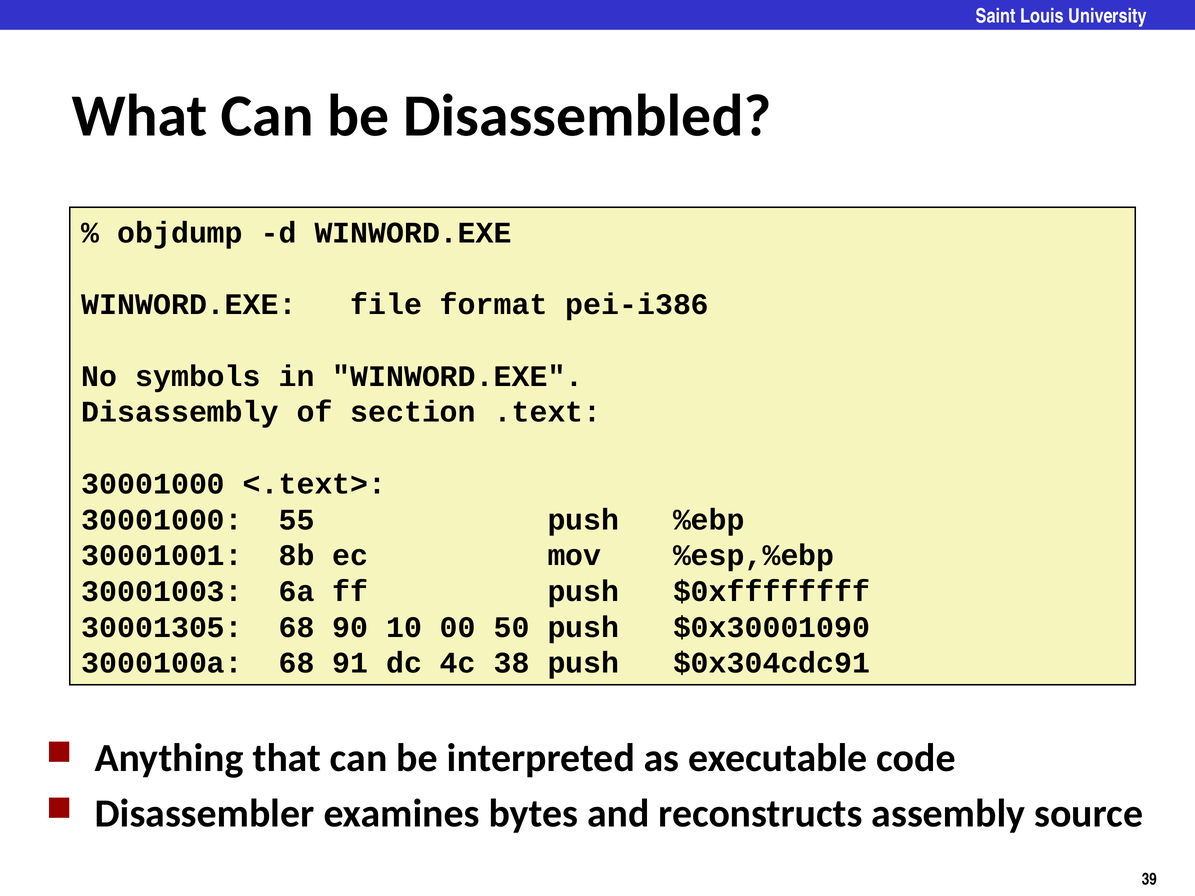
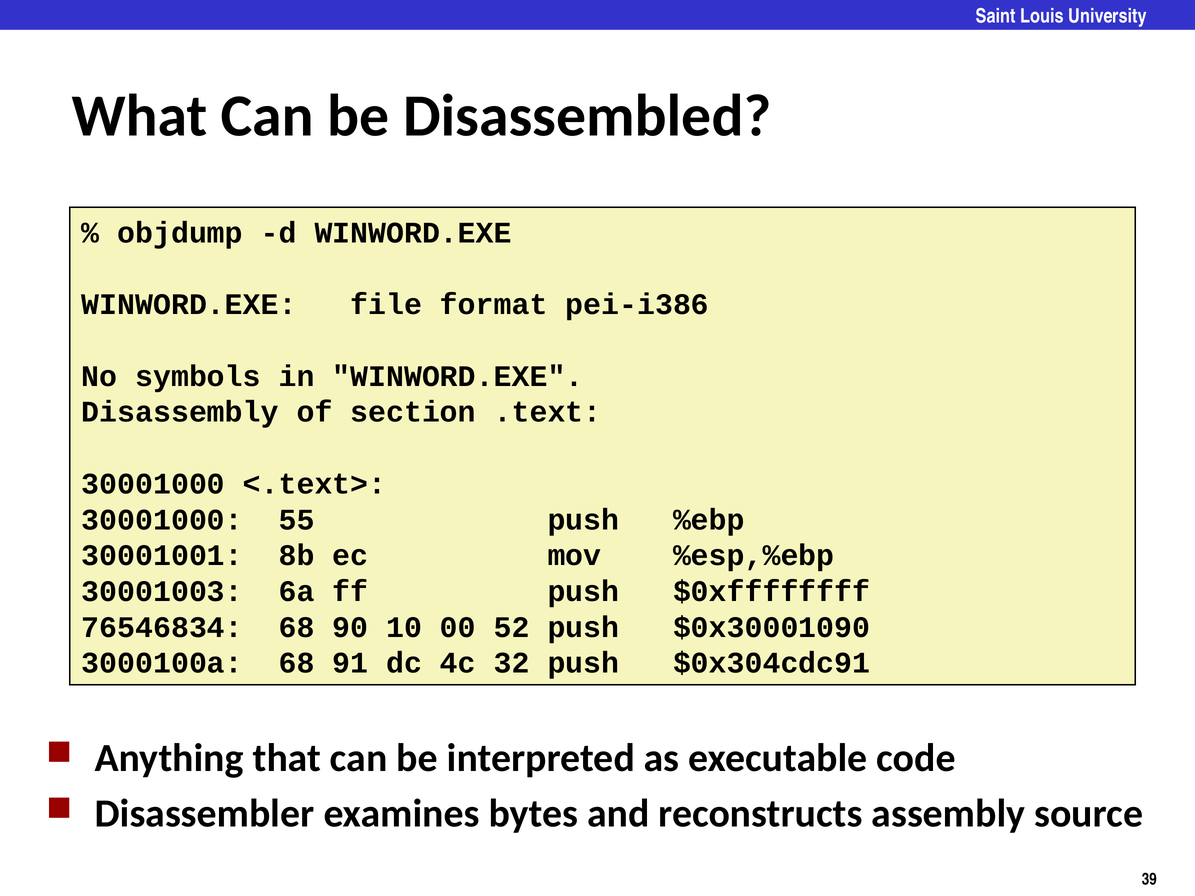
30001305: 30001305 -> 76546834
50: 50 -> 52
38: 38 -> 32
